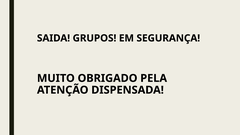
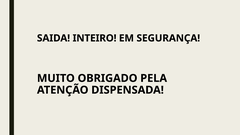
GRUPOS: GRUPOS -> INTEIRO
